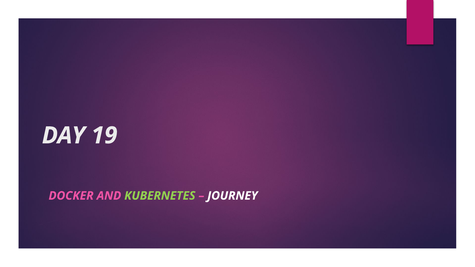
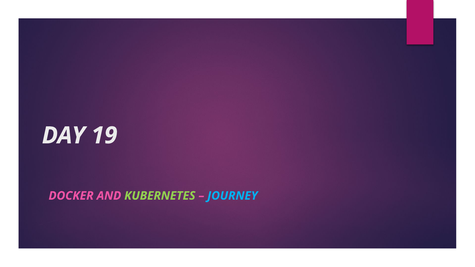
JOURNEY colour: white -> light blue
